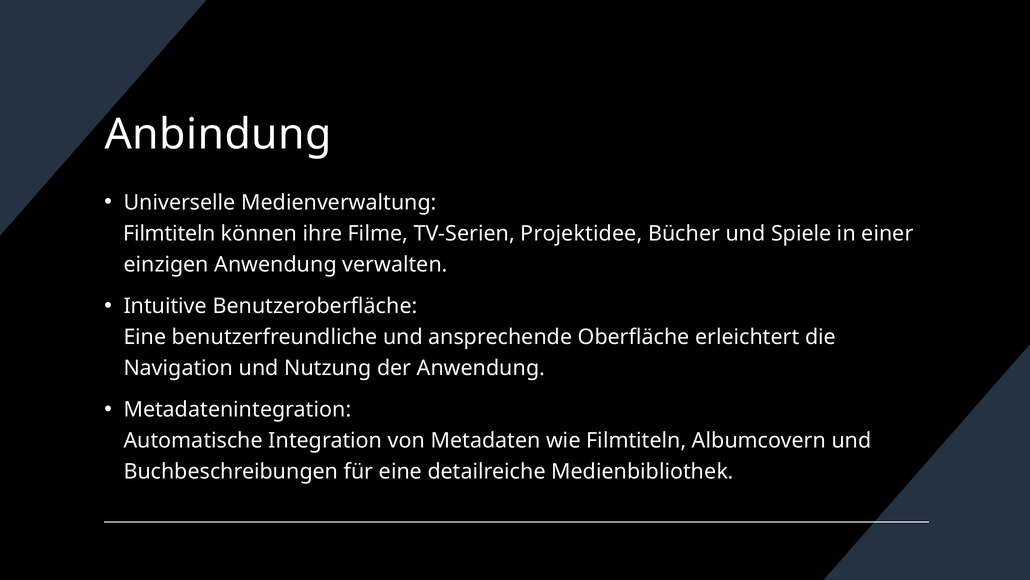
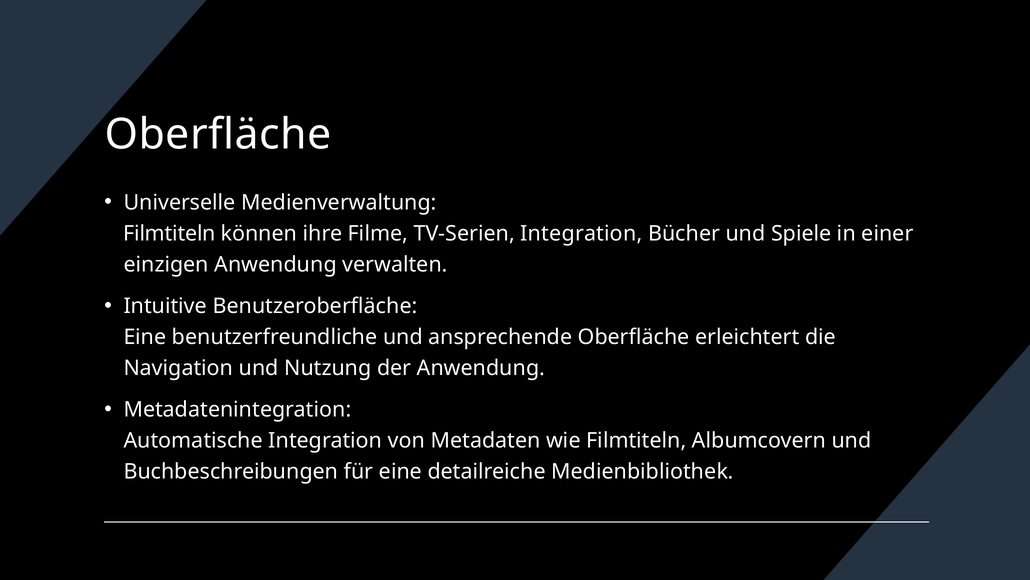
Anbindung at (218, 134): Anbindung -> Oberfläche
TV-Serien Projektidee: Projektidee -> Integration
